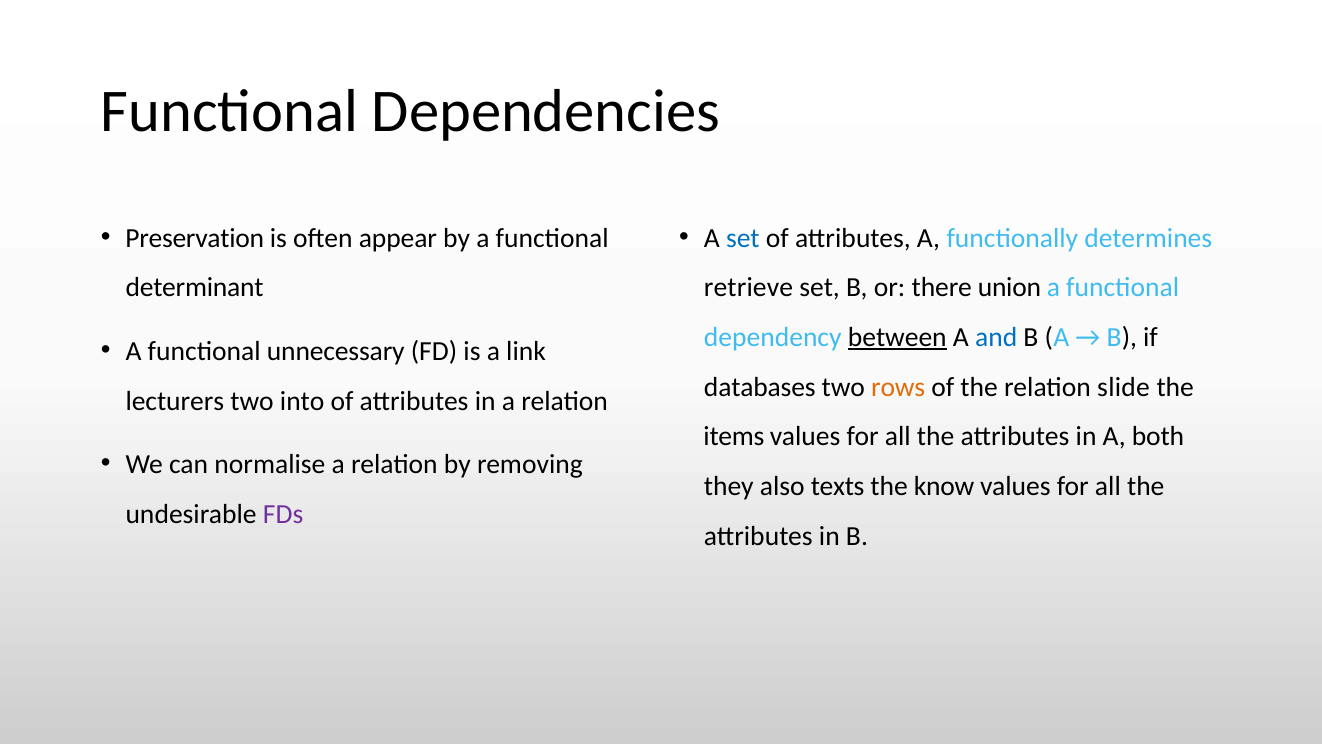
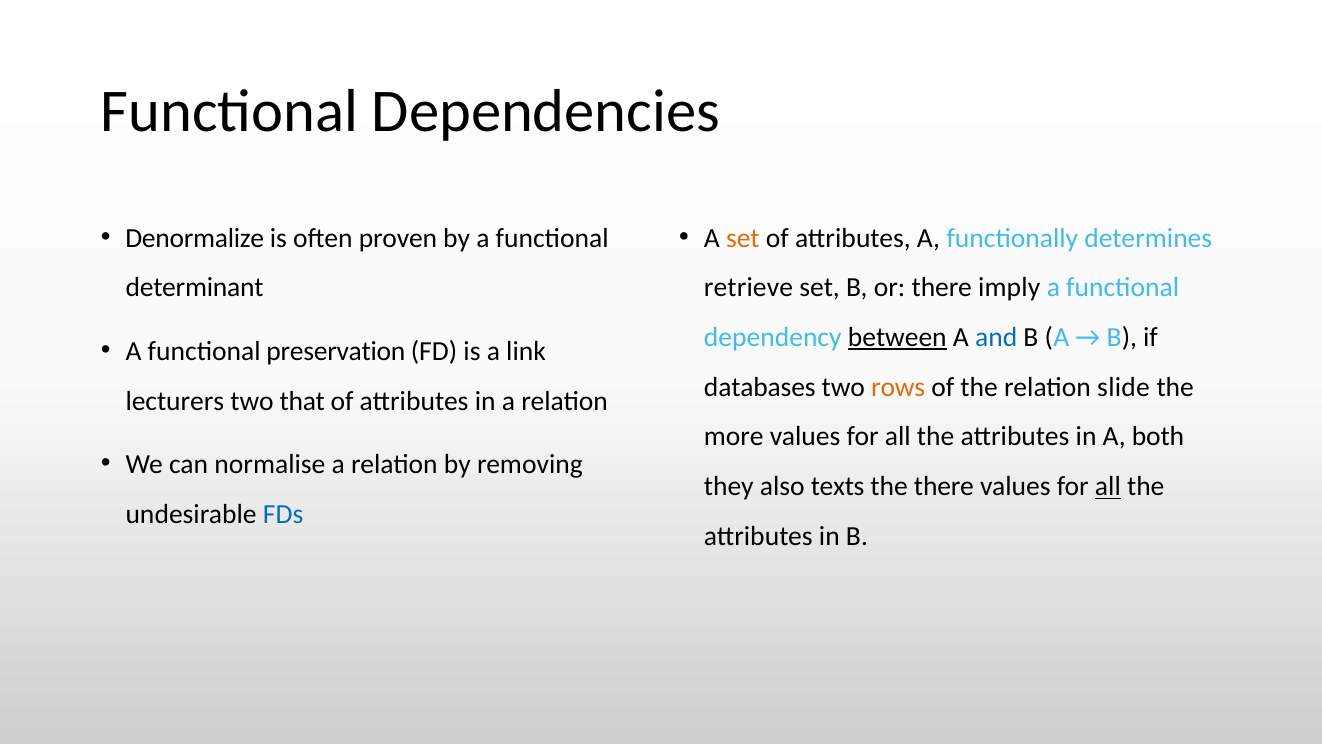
Preservation: Preservation -> Denormalize
appear: appear -> proven
set at (743, 238) colour: blue -> orange
union: union -> imply
unnecessary: unnecessary -> preservation
into: into -> that
items: items -> more
the know: know -> there
all at (1108, 486) underline: none -> present
FDs colour: purple -> blue
